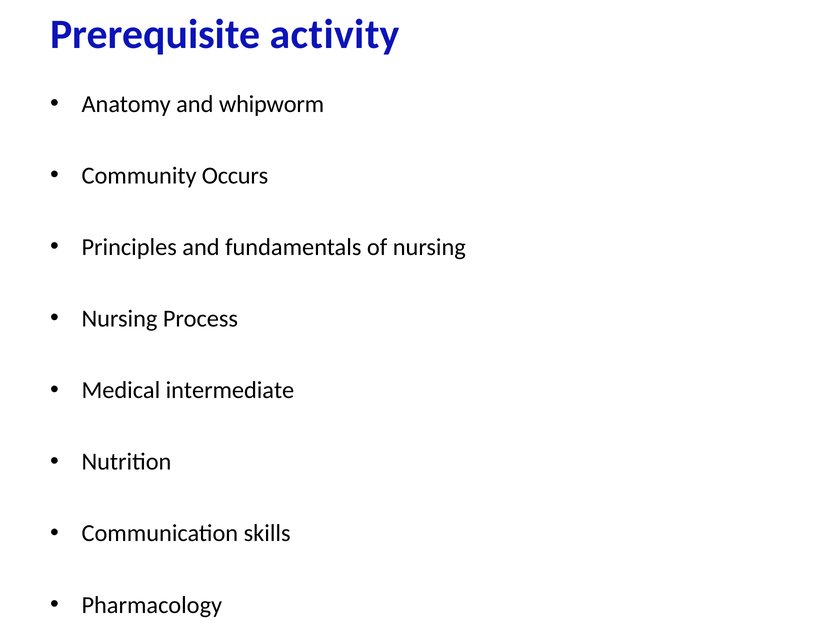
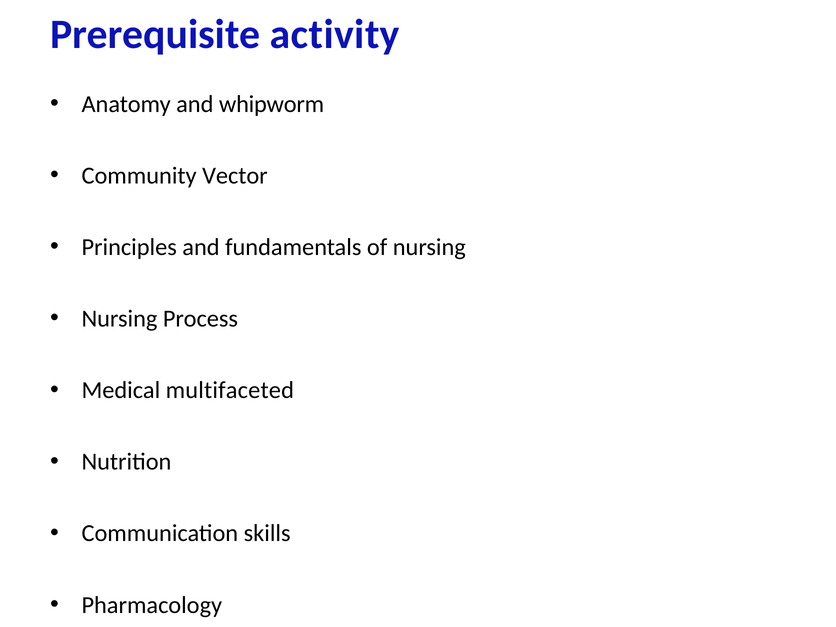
Occurs: Occurs -> Vector
intermediate: intermediate -> multifaceted
